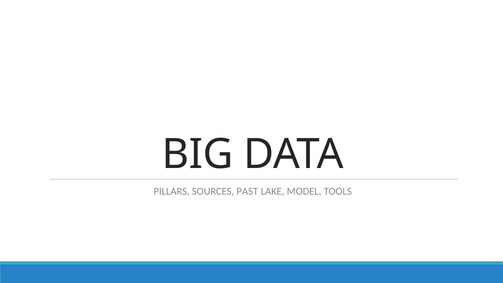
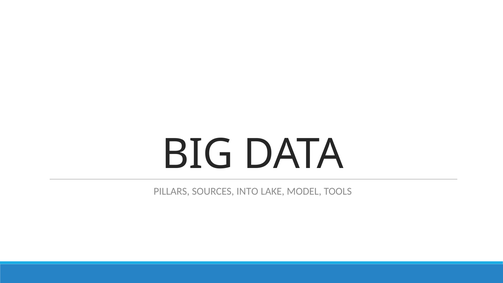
PAST: PAST -> INTO
